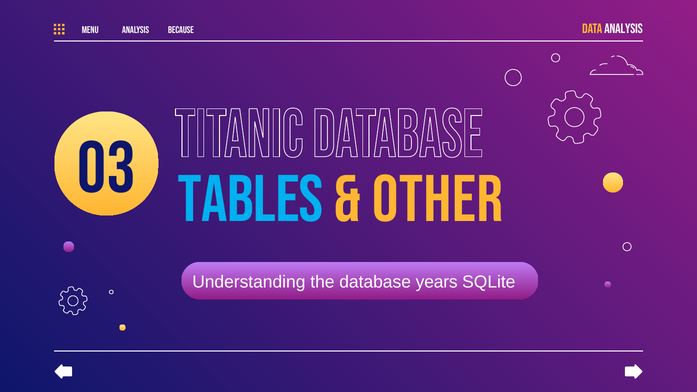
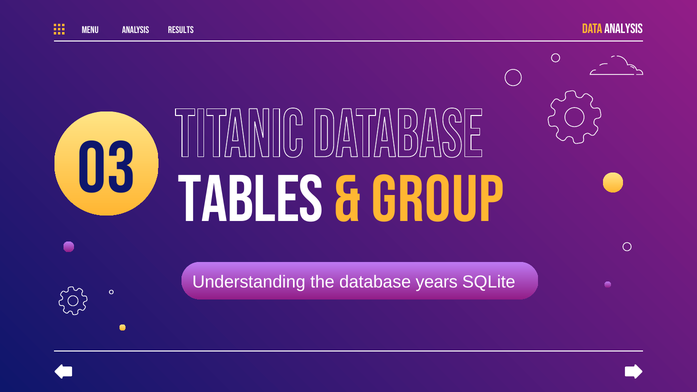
BECAUSE: BECAUSE -> RESULTS
Tables colour: light blue -> white
other: other -> group
